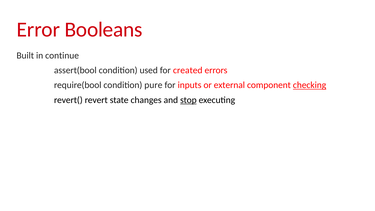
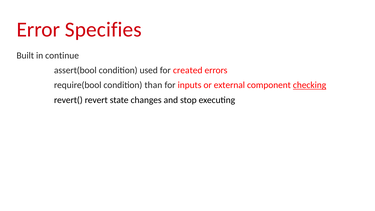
Booleans: Booleans -> Specifies
pure: pure -> than
stop underline: present -> none
